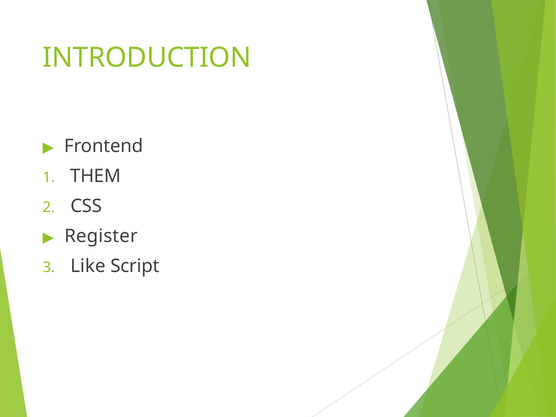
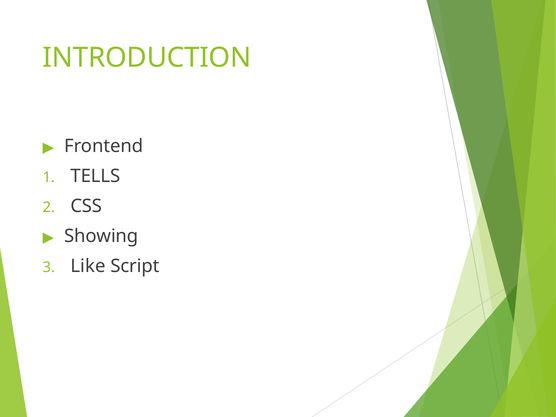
THEM: THEM -> TELLS
Register: Register -> Showing
